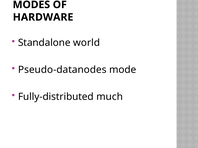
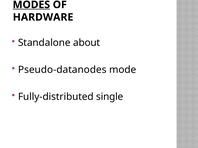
MODES underline: none -> present
world: world -> about
much: much -> single
